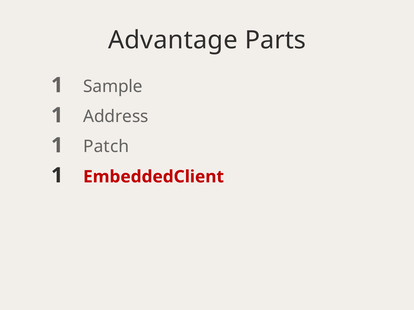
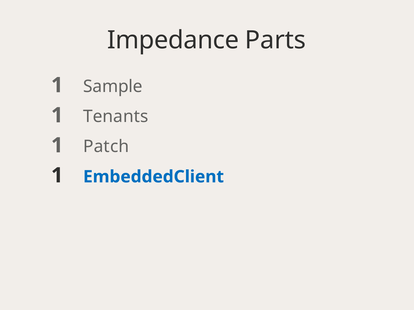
Advantage: Advantage -> Impedance
Address: Address -> Tenants
EmbeddedClient colour: red -> blue
